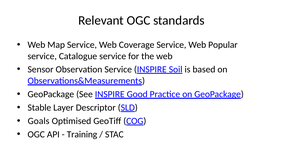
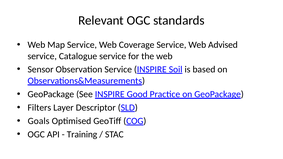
Popular: Popular -> Advised
Stable: Stable -> Filters
